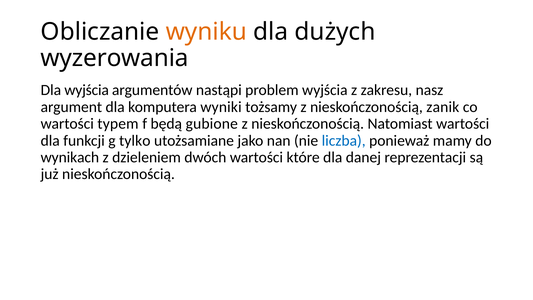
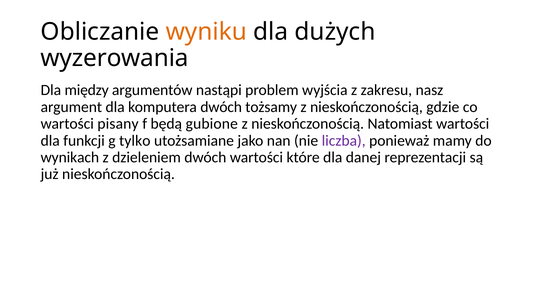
Dla wyjścia: wyjścia -> między
komputera wyniki: wyniki -> dwóch
zanik: zanik -> gdzie
typem: typem -> pisany
liczba colour: blue -> purple
